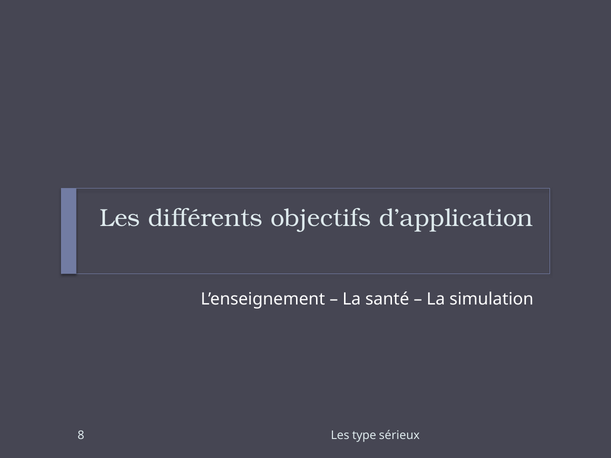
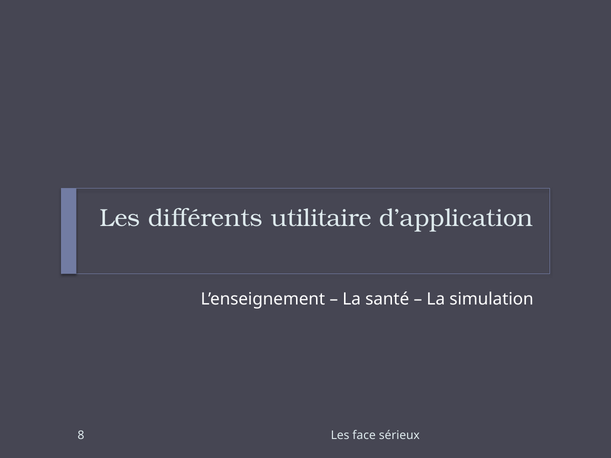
objectifs: objectifs -> utilitaire
type: type -> face
